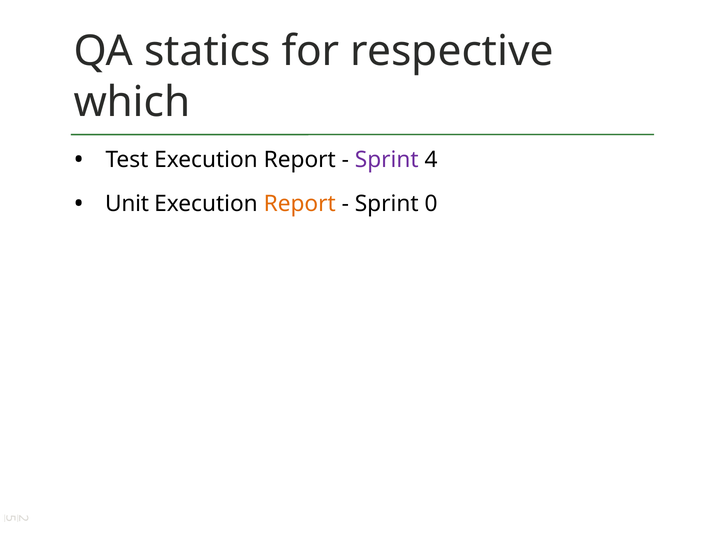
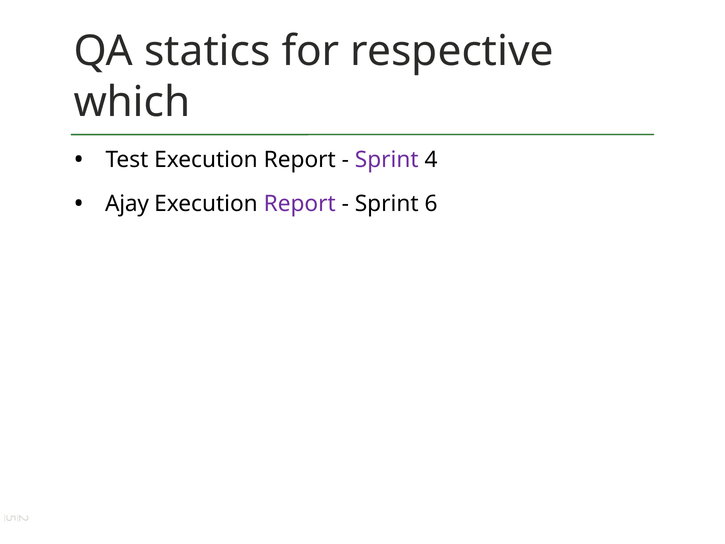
Unit: Unit -> Ajay
Report at (300, 204) colour: orange -> purple
0: 0 -> 6
